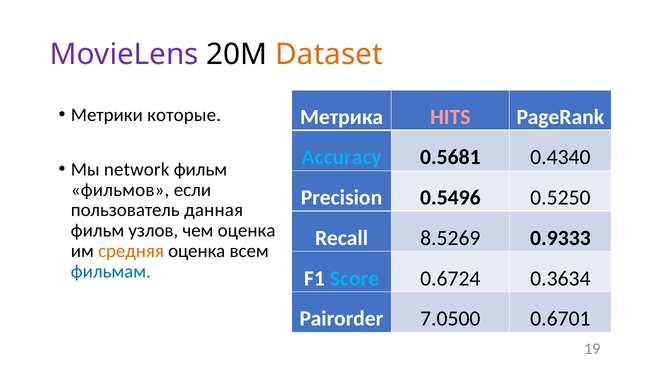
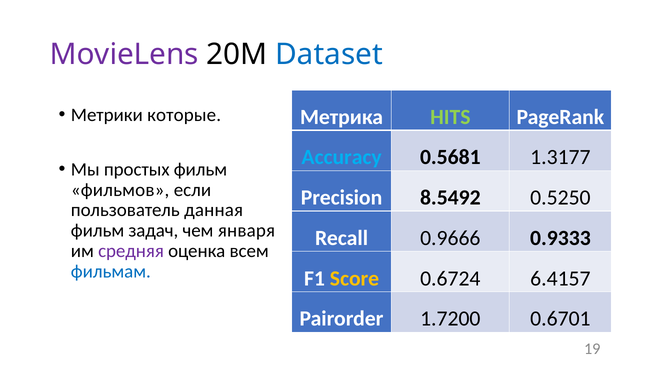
Dataset colour: orange -> blue
HITS colour: pink -> light green
0.4340: 0.4340 -> 1.3177
network: network -> простых
0.5496: 0.5496 -> 8.5492
узлов: узлов -> задач
чем оценка: оценка -> января
8.5269: 8.5269 -> 0.9666
средняя colour: orange -> purple
Score colour: light blue -> yellow
0.3634: 0.3634 -> 6.4157
7.0500: 7.0500 -> 1.7200
